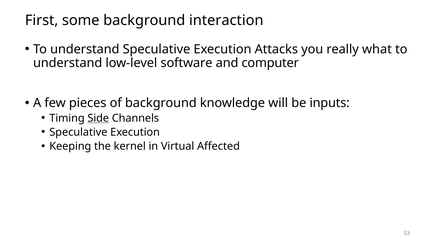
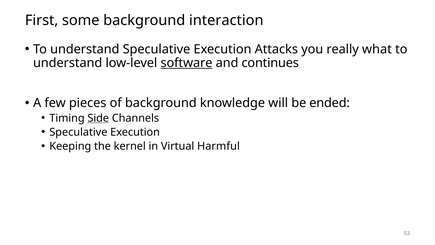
software underline: none -> present
computer: computer -> continues
inputs: inputs -> ended
Affected: Affected -> Harmful
